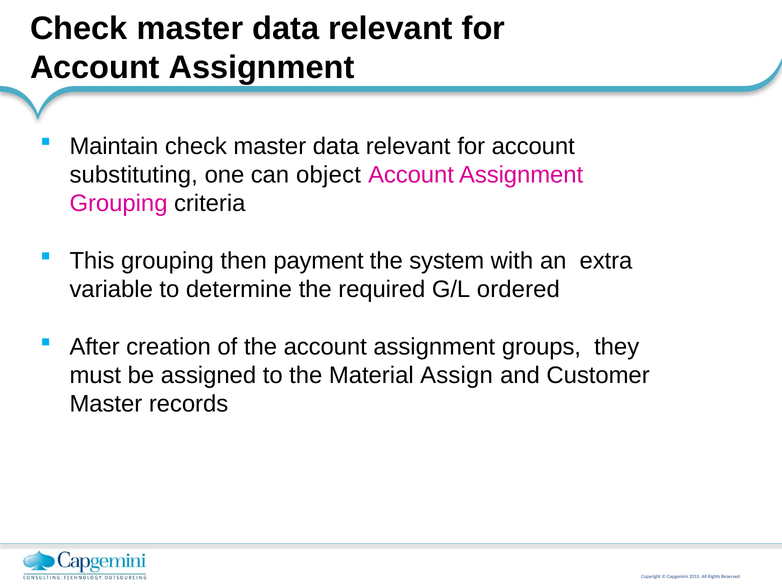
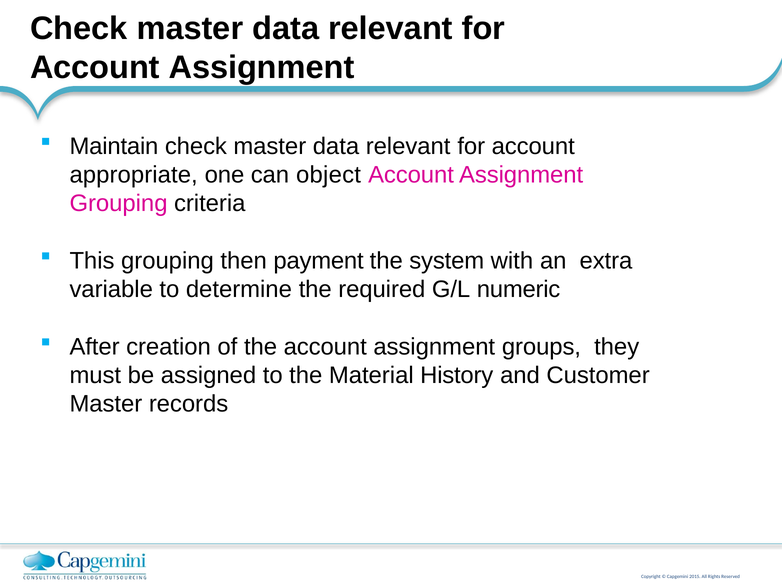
substituting: substituting -> appropriate
ordered: ordered -> numeric
Assign: Assign -> History
